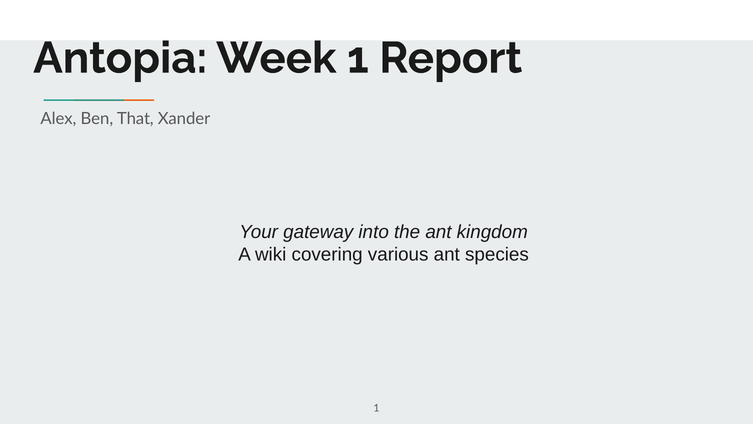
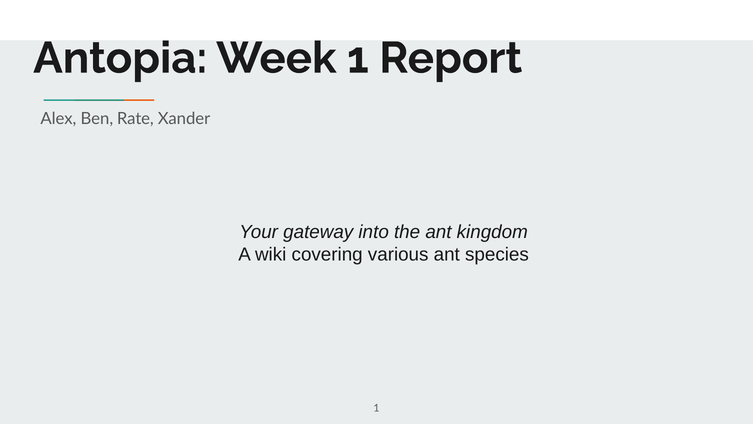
That: That -> Rate
